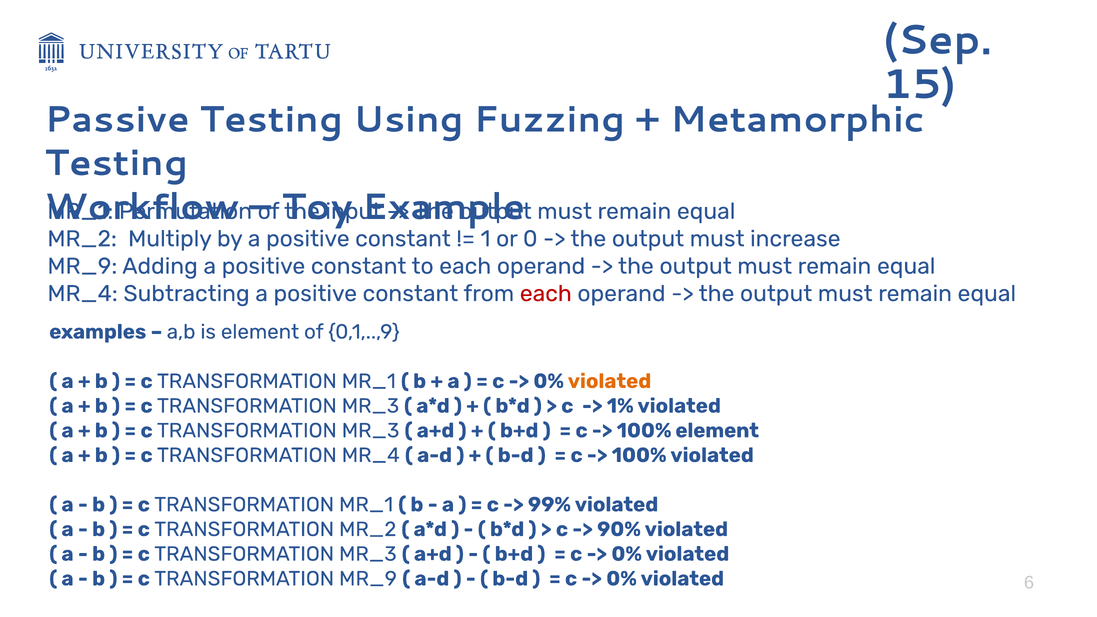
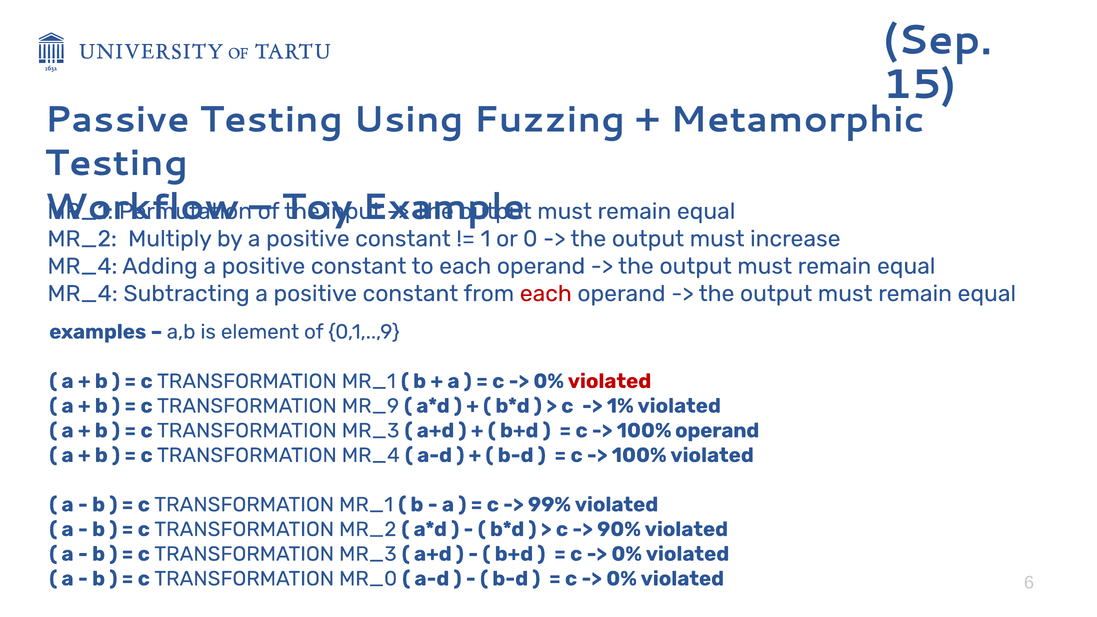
MR_9 at (82, 266): MR_9 -> MR_4
violated at (610, 381) colour: orange -> red
MR_3 at (370, 406): MR_3 -> MR_9
100% element: element -> operand
TRANSFORMATION MR_9: MR_9 -> MR_0
